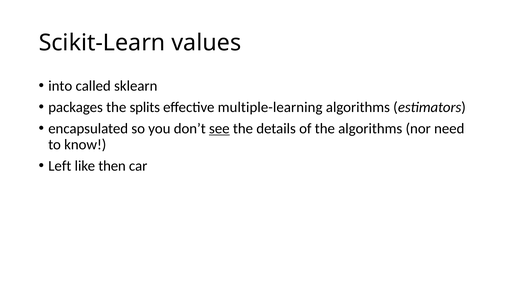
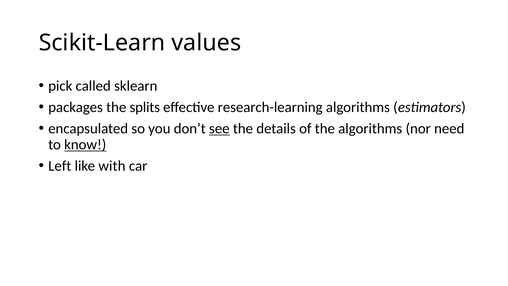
into: into -> pick
multiple-learning: multiple-learning -> research-learning
know underline: none -> present
then: then -> with
